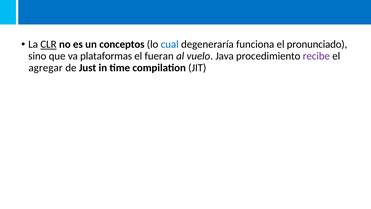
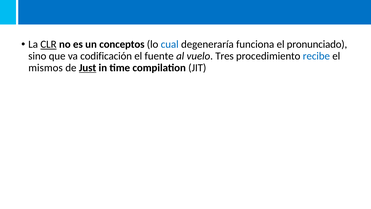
plataformas: plataformas -> codificación
fueran: fueran -> fuente
Java: Java -> Tres
recibe colour: purple -> blue
agregar: agregar -> mismos
Just underline: none -> present
